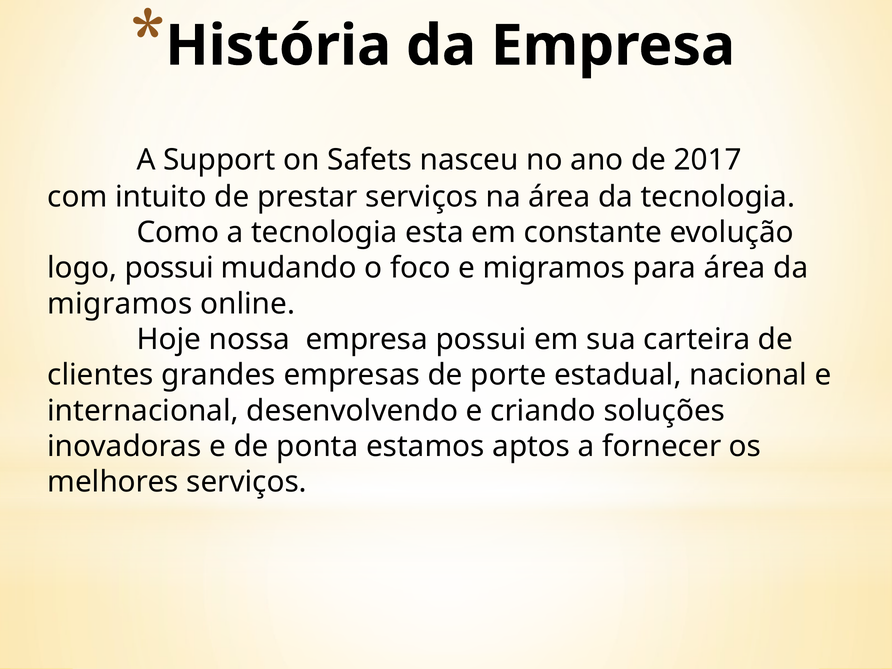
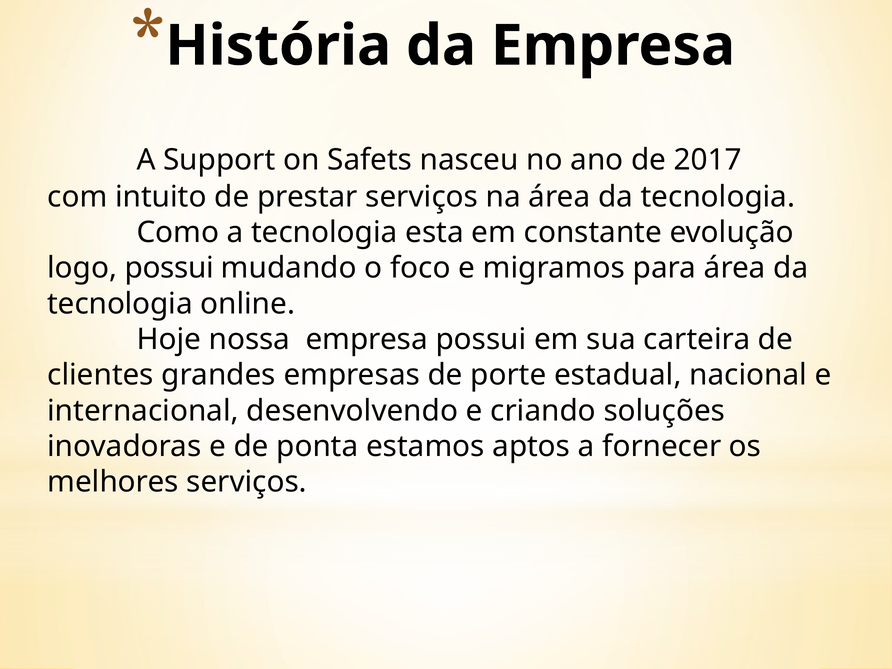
migramos at (120, 304): migramos -> tecnologia
